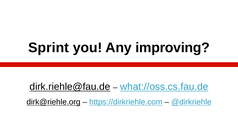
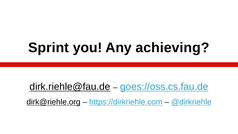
improving: improving -> achieving
what://oss.cs.fau.de: what://oss.cs.fau.de -> goes://oss.cs.fau.de
